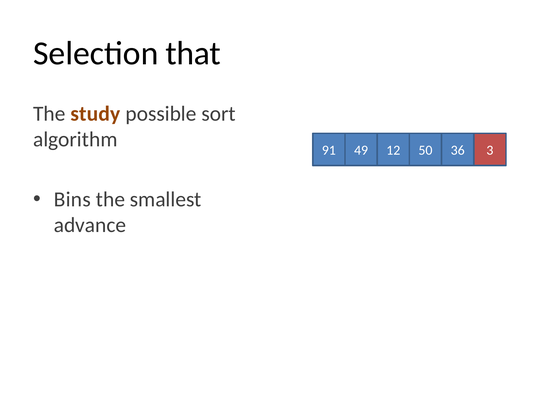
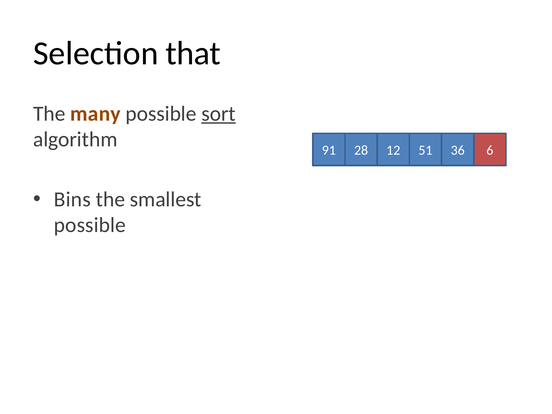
study: study -> many
sort underline: none -> present
49: 49 -> 28
50: 50 -> 51
3: 3 -> 6
advance at (90, 225): advance -> possible
